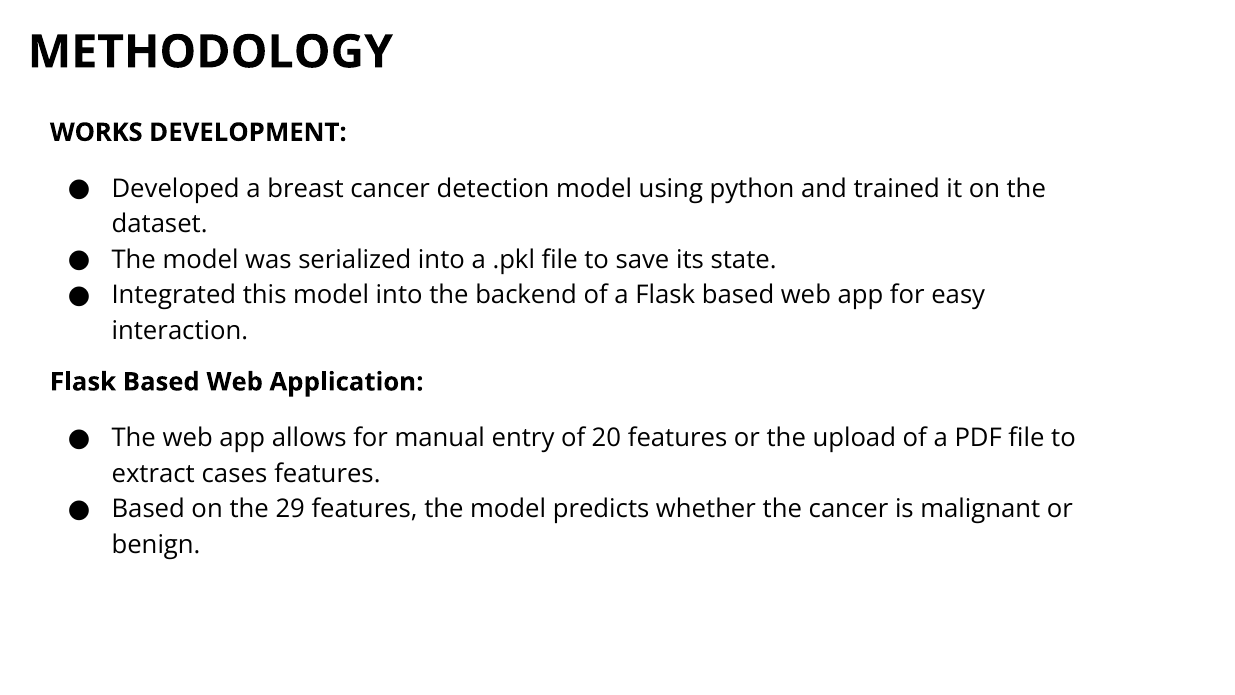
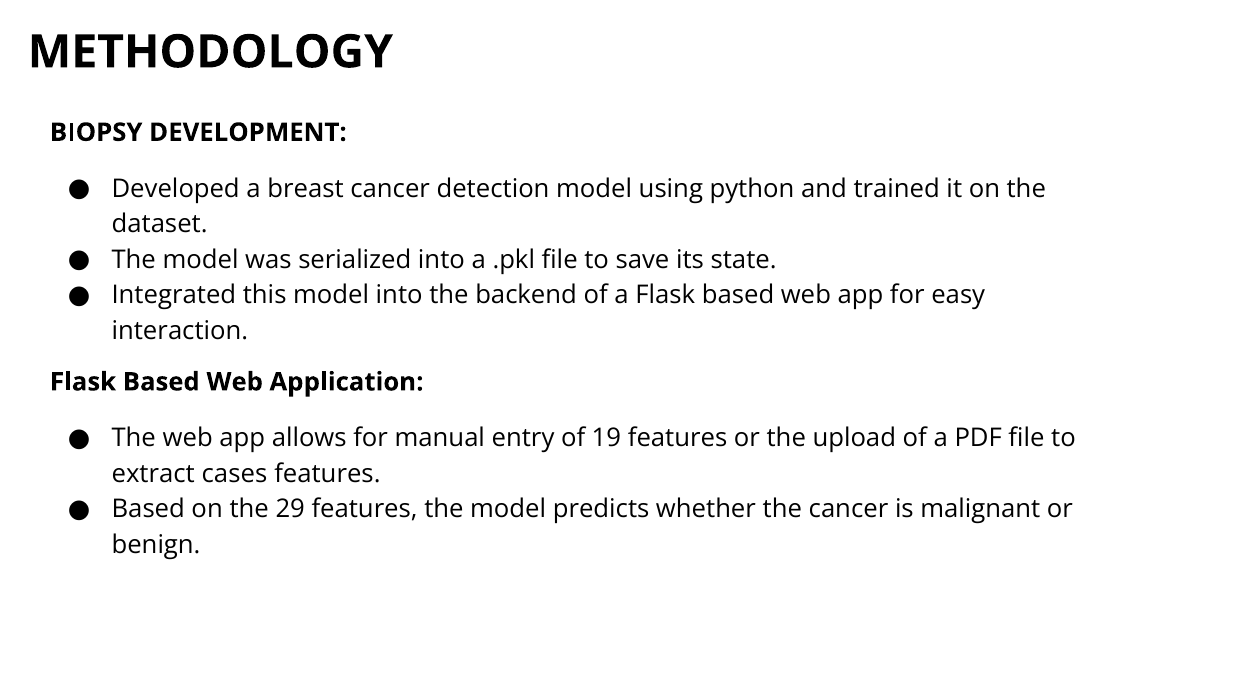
WORKS: WORKS -> BIOPSY
20: 20 -> 19
